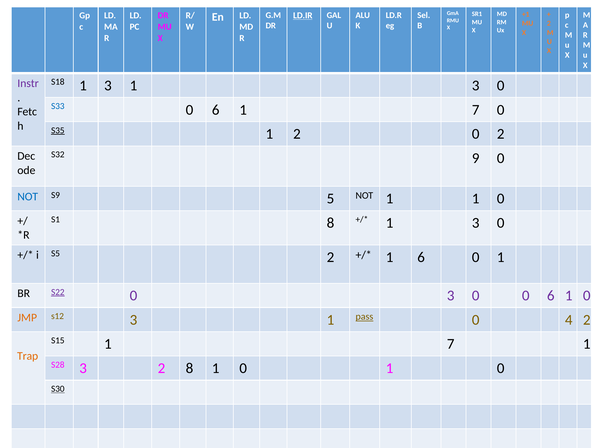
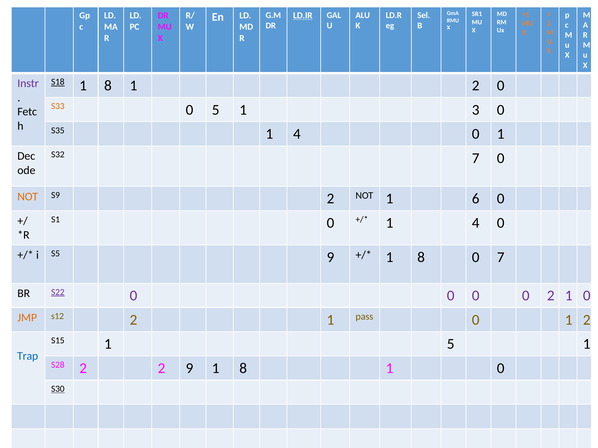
S18 underline: none -> present
3 at (108, 86): 3 -> 8
3 at (476, 86): 3 -> 2
S33 colour: blue -> orange
6 at (216, 110): 6 -> 5
7 at (476, 110): 7 -> 3
S35 underline: present -> none
2 at (297, 134): 2 -> 4
2 at (501, 134): 2 -> 1
S32 9: 9 -> 7
NOT at (28, 197) colour: blue -> orange
S9 5: 5 -> 2
1 1: 1 -> 6
S1 8: 8 -> 0
3 at (476, 223): 3 -> 4
S5 2: 2 -> 9
6 at (421, 257): 6 -> 8
1 at (501, 257): 1 -> 7
3 at (451, 296): 3 -> 0
0 0 6: 6 -> 2
s12 3: 3 -> 2
pass underline: present -> none
4 at (569, 320): 4 -> 1
S15 1 7: 7 -> 5
Trap colour: orange -> blue
S28 3: 3 -> 2
2 8: 8 -> 9
0 at (243, 369): 0 -> 8
